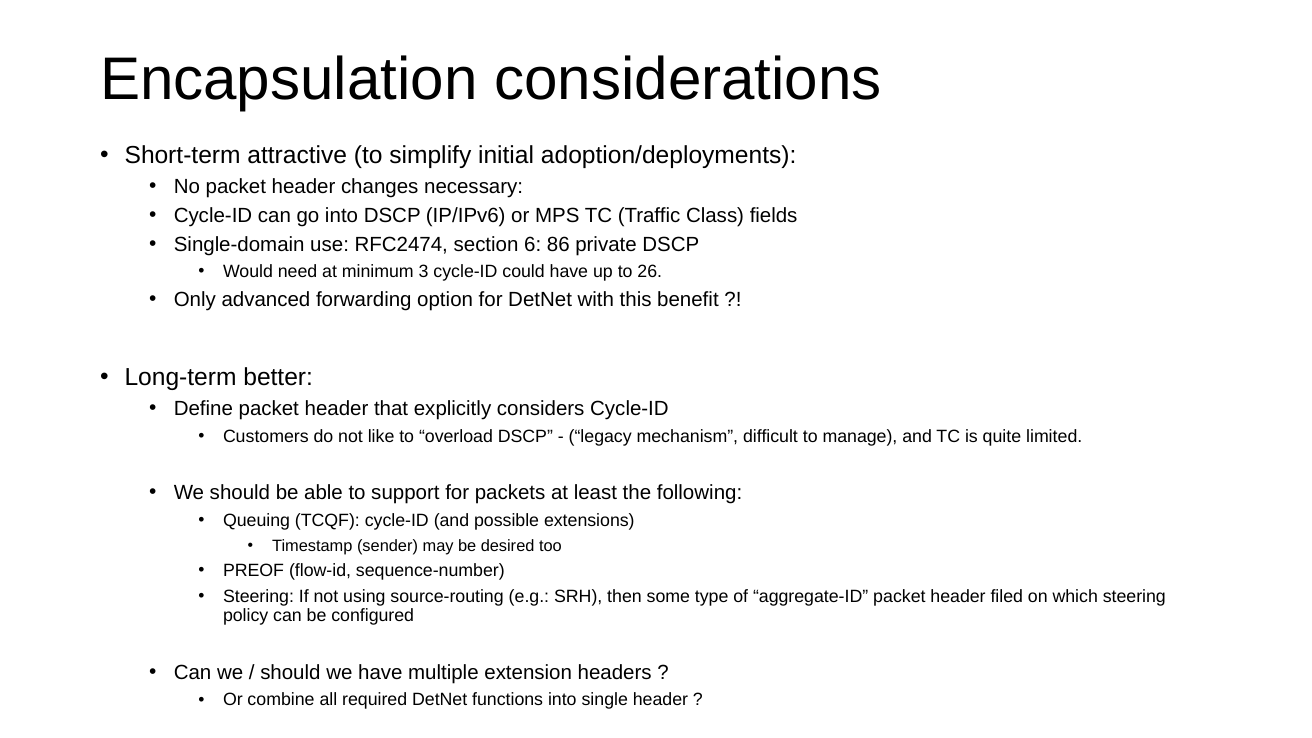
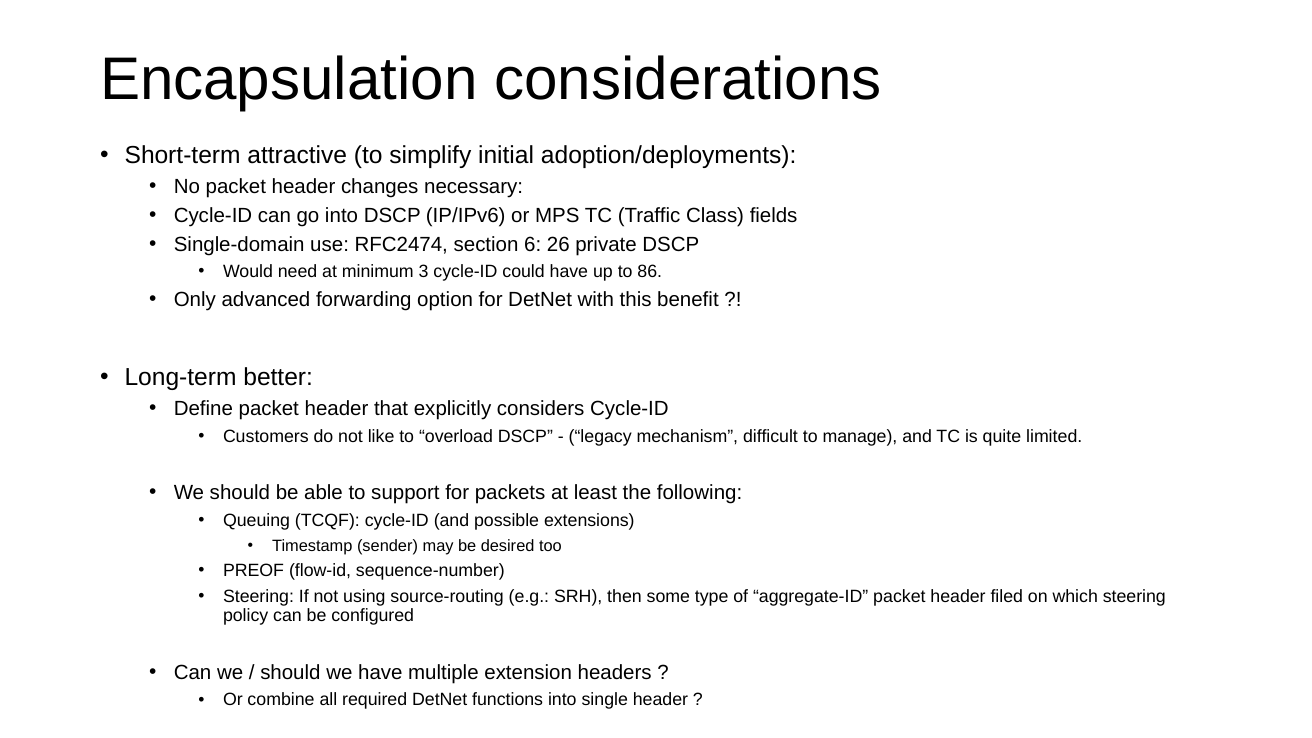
86: 86 -> 26
26: 26 -> 86
